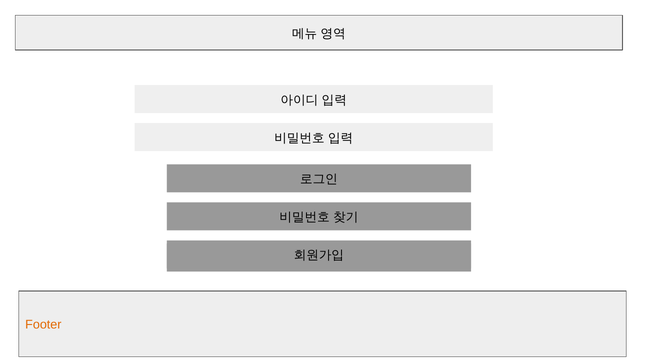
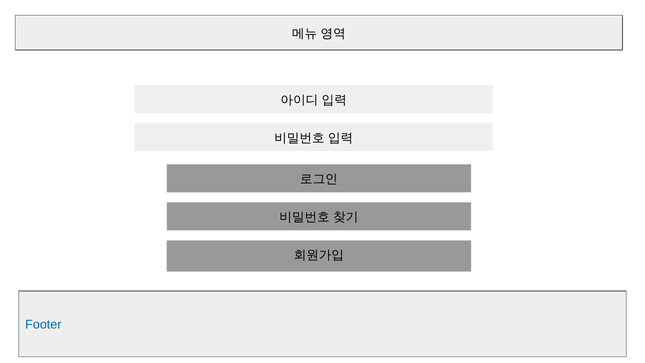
Footer colour: orange -> blue
